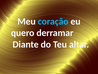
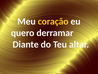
coração colour: light blue -> yellow
